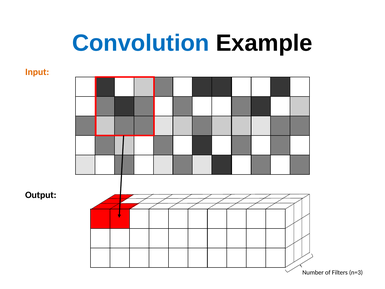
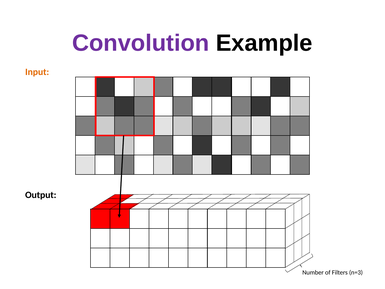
Convolution colour: blue -> purple
